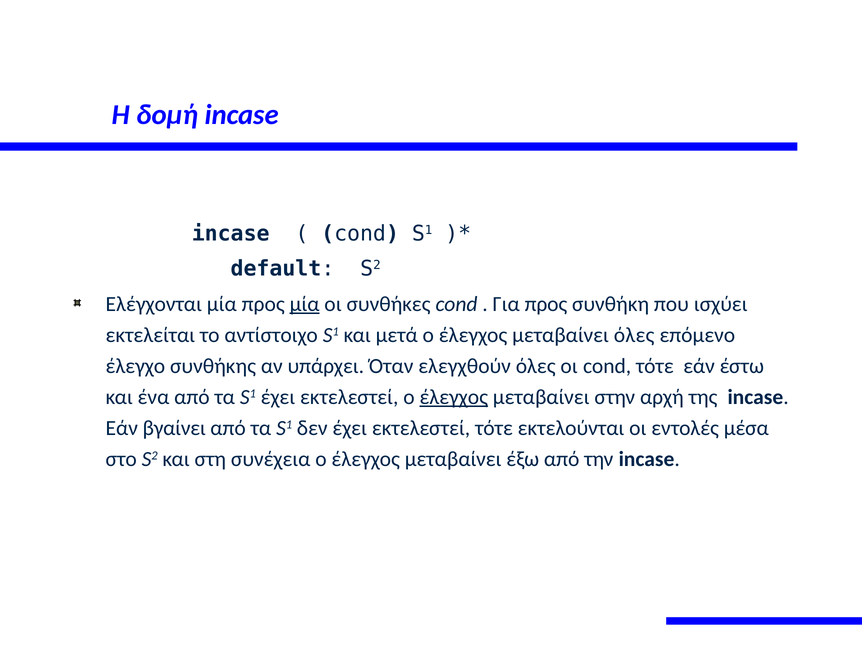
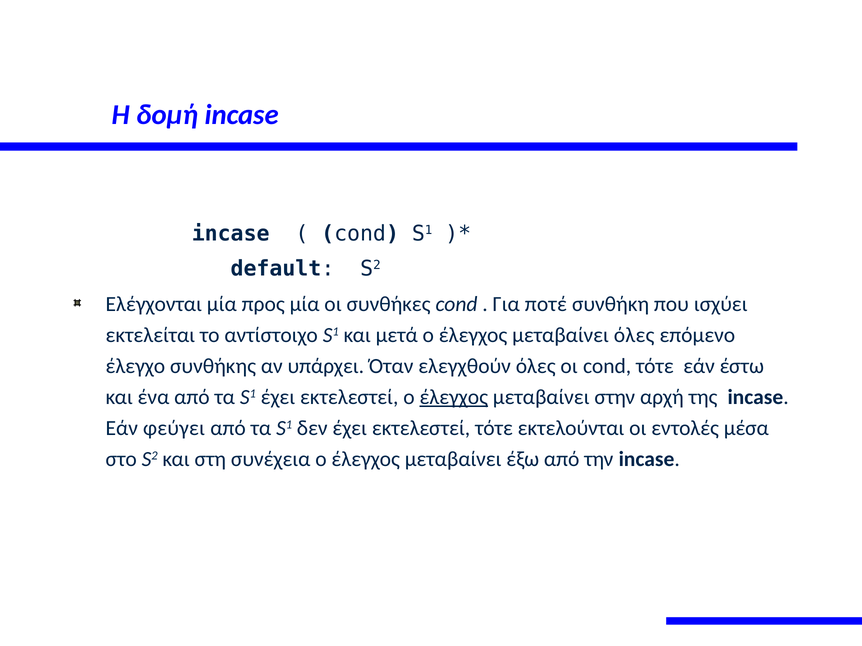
μία at (305, 304) underline: present -> none
Για προς: προς -> ποτέ
βγαίνει: βγαίνει -> φεύγει
